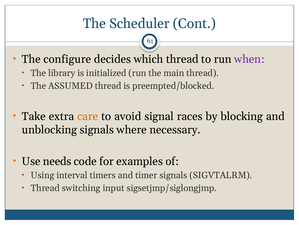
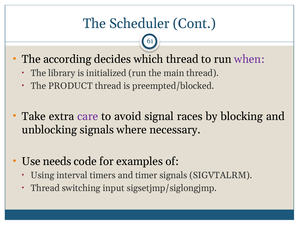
configure: configure -> according
ASSUMED: ASSUMED -> PRODUCT
care colour: orange -> purple
